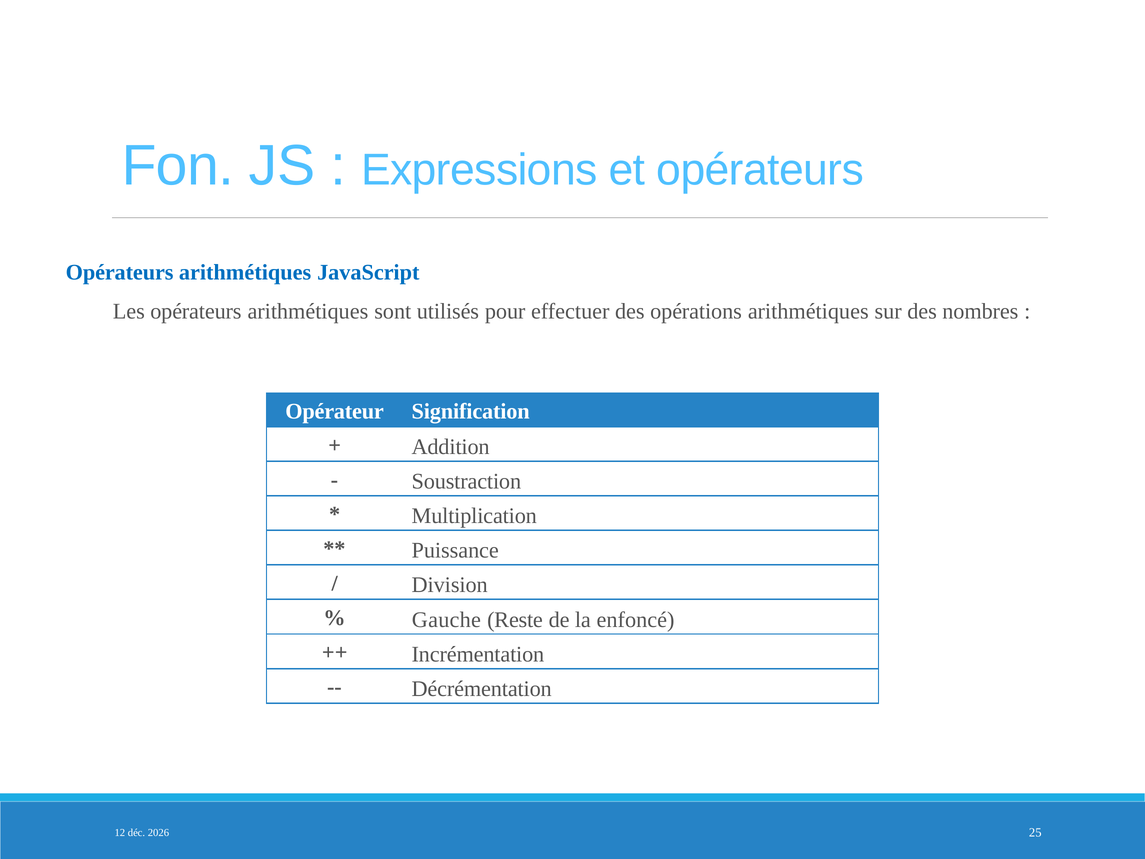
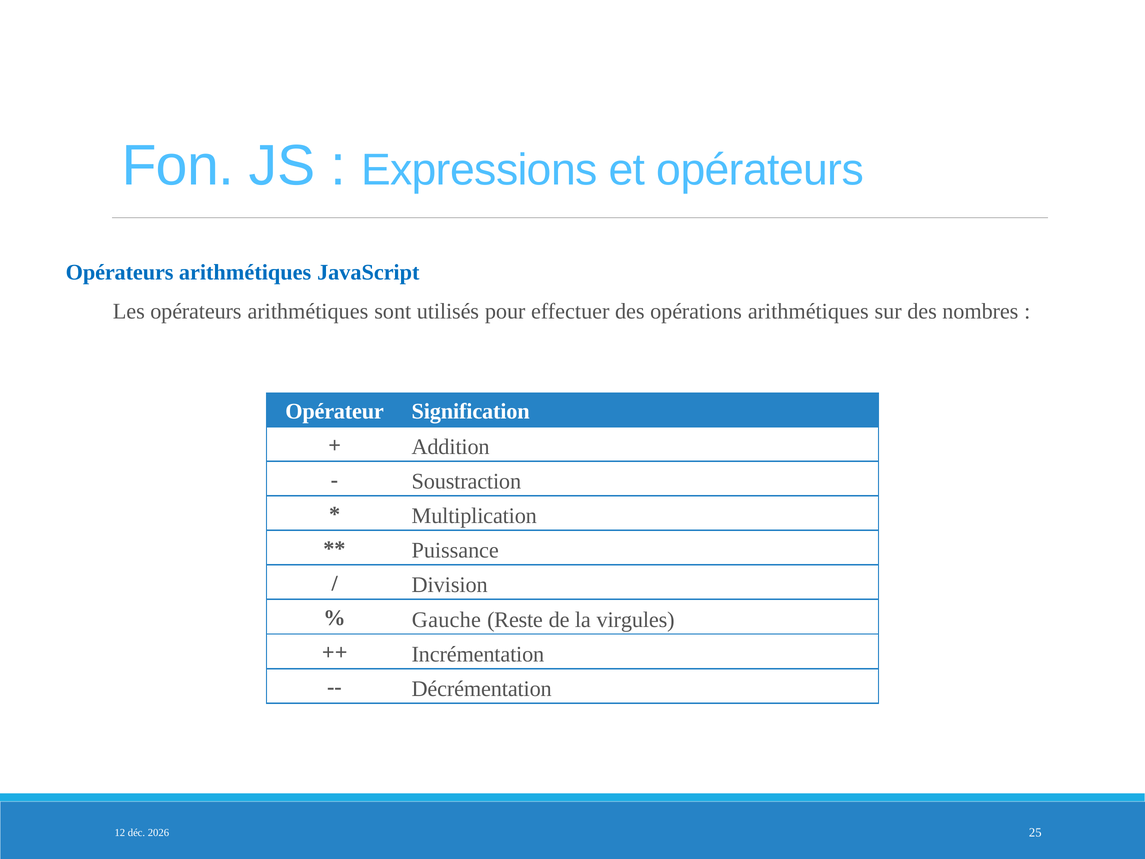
enfoncé: enfoncé -> virgules
